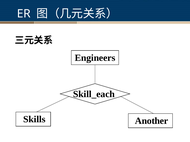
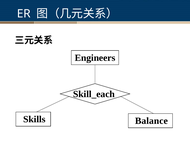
Another: Another -> Balance
